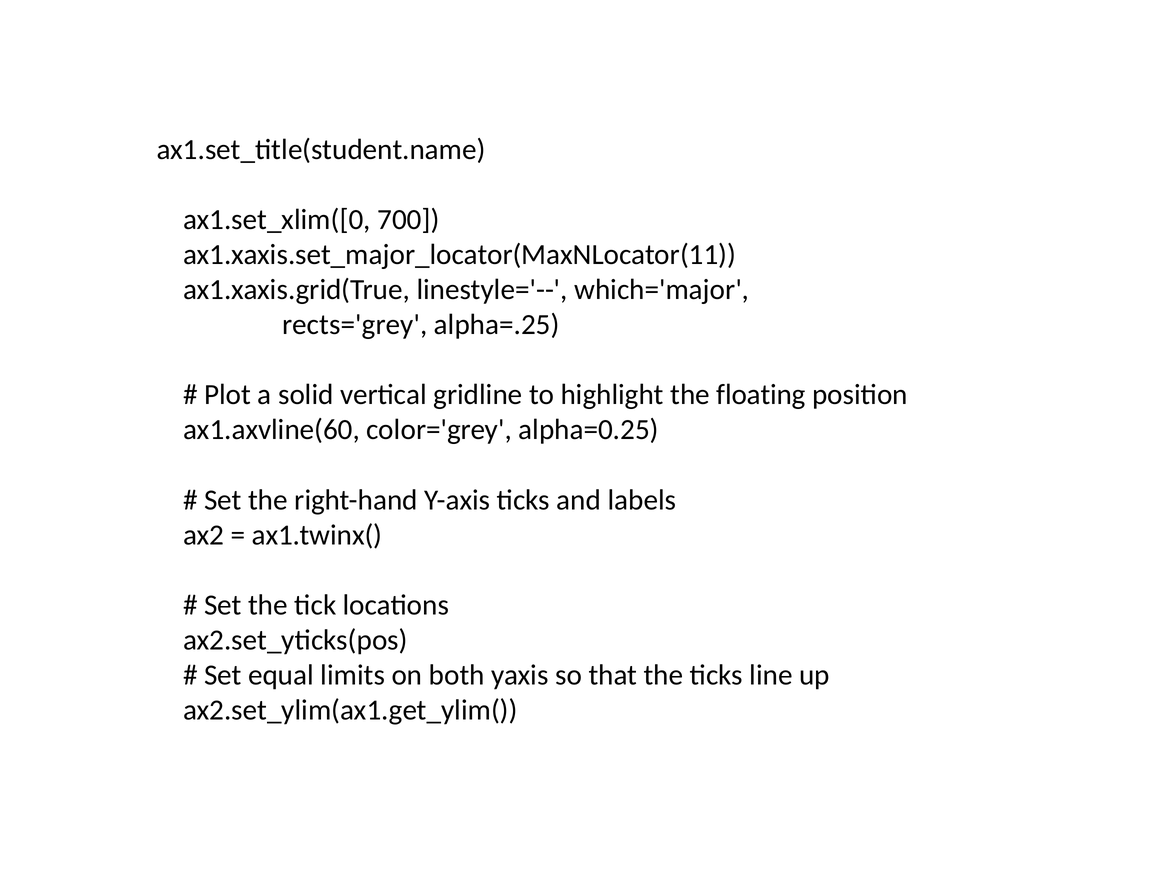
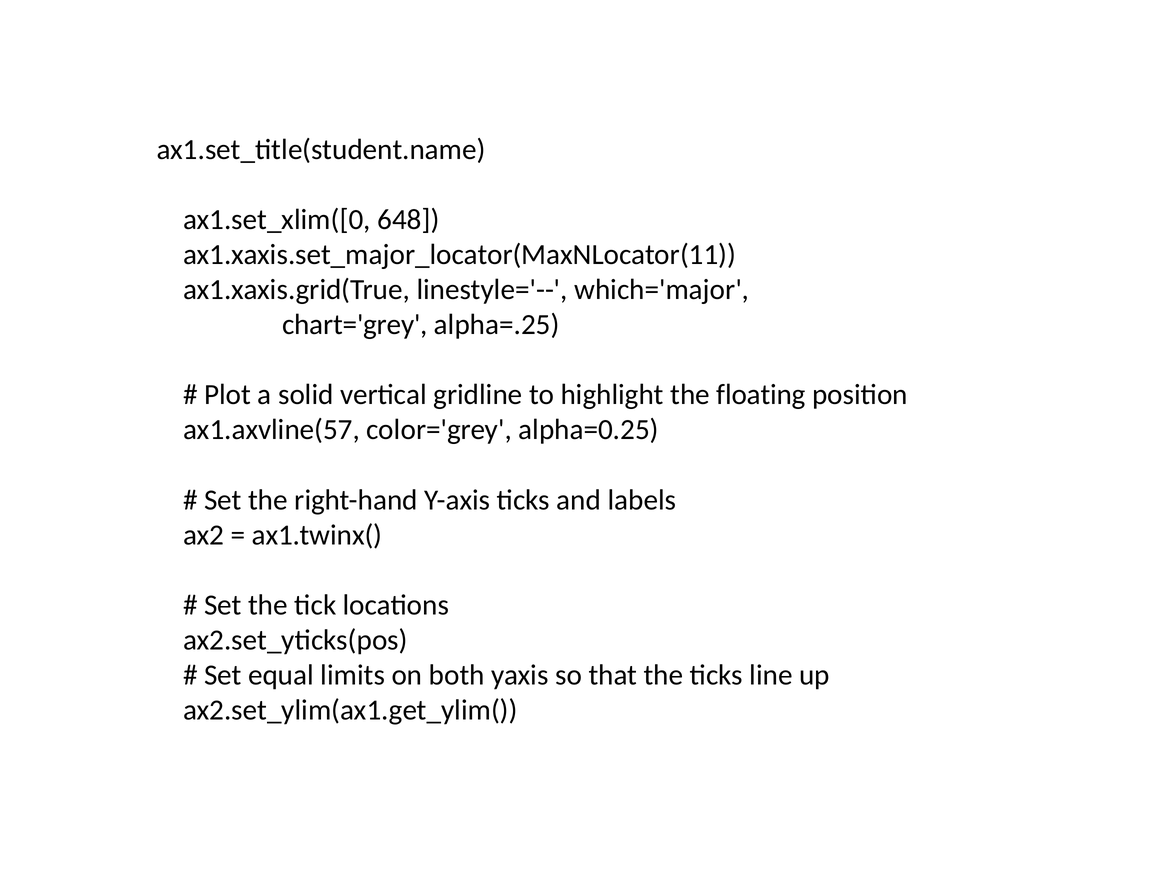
700: 700 -> 648
rects='grey: rects='grey -> chart='grey
ax1.axvline(60: ax1.axvline(60 -> ax1.axvline(57
